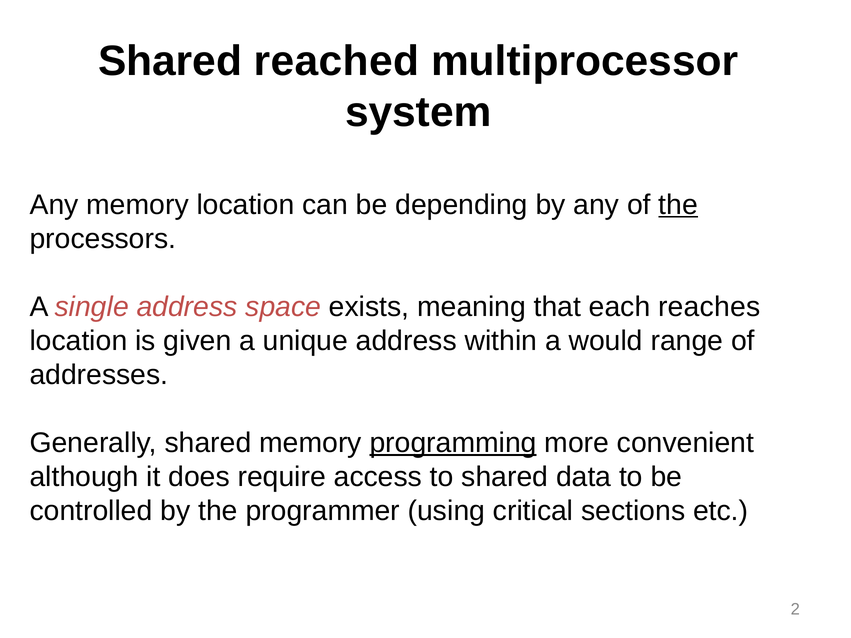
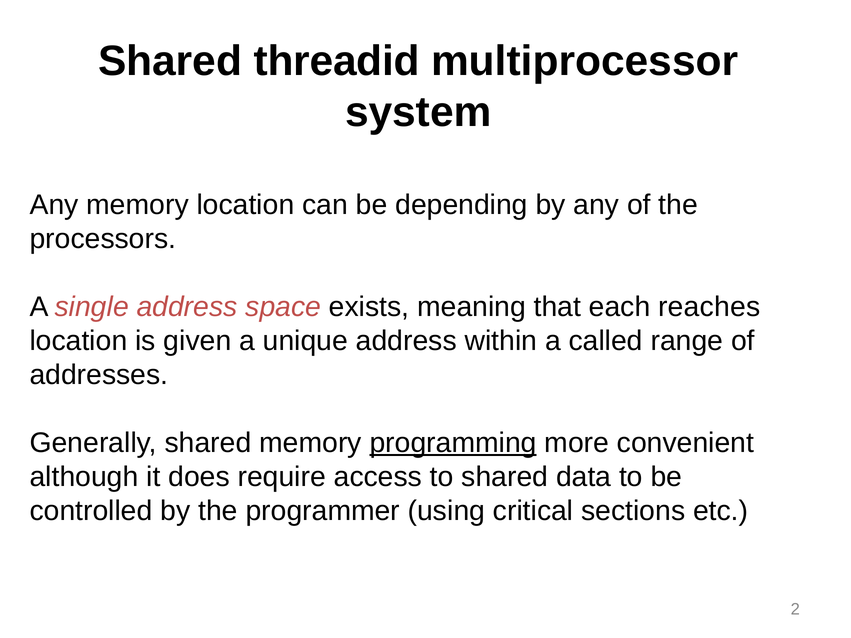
reached: reached -> threadid
the at (678, 205) underline: present -> none
would: would -> called
